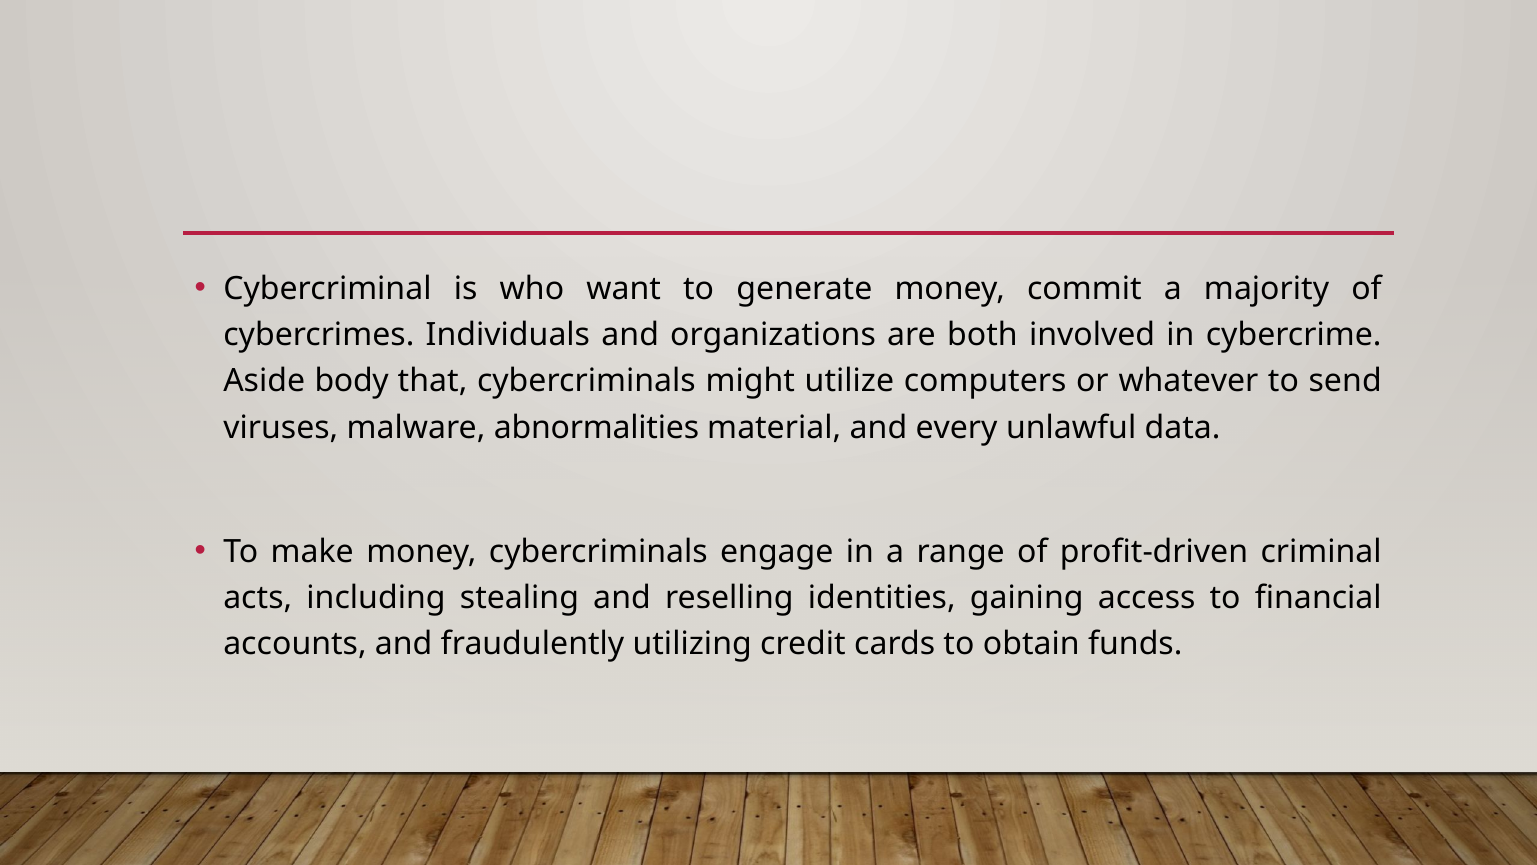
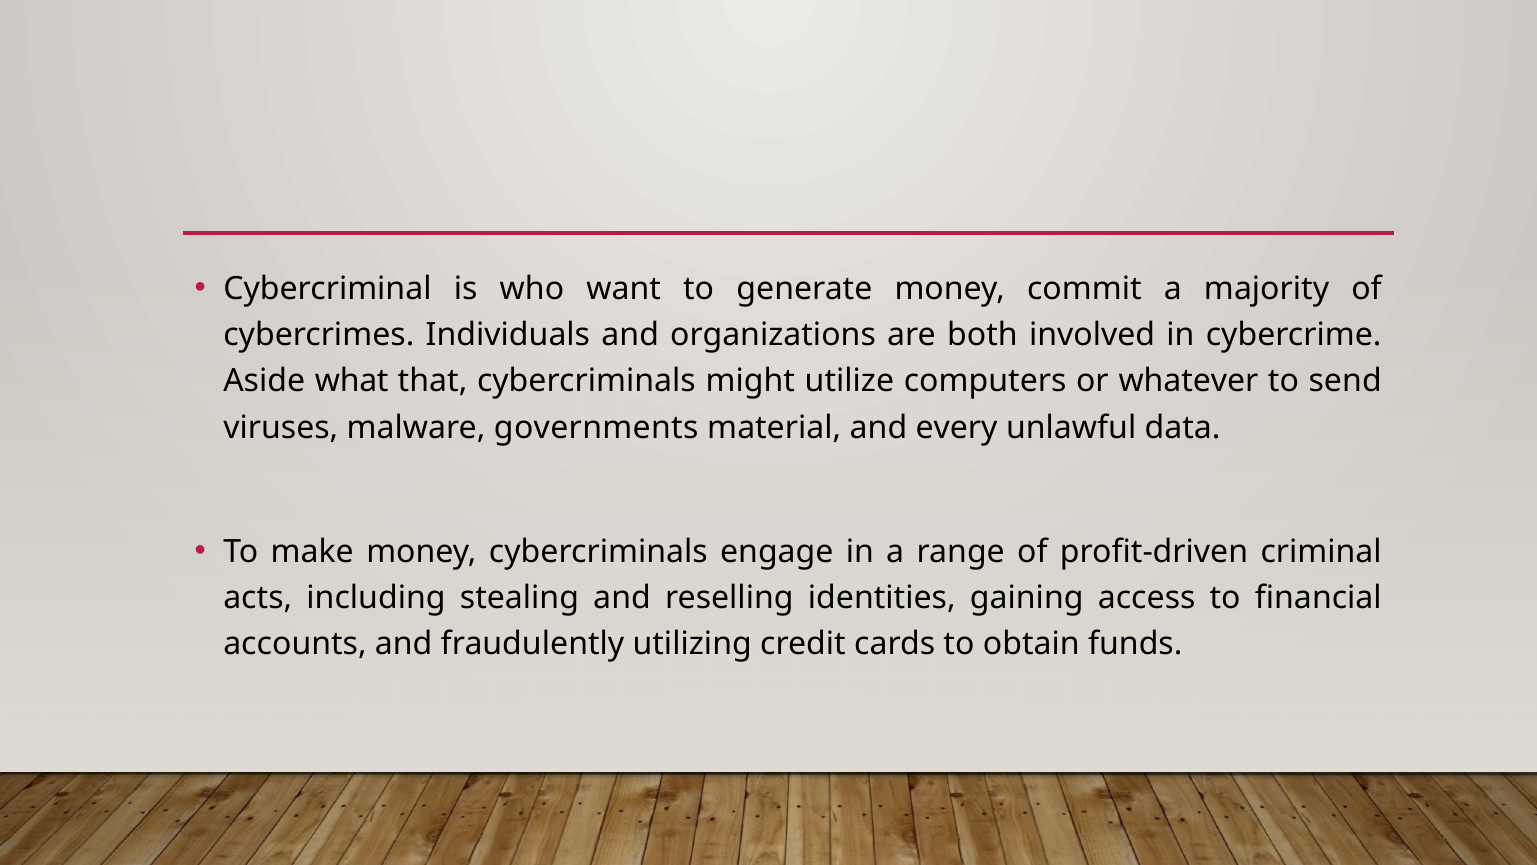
body: body -> what
abnormalities: abnormalities -> governments
